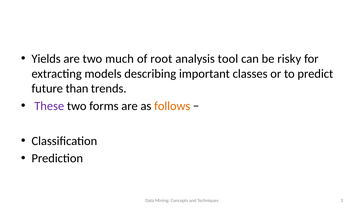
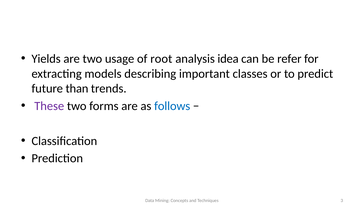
much: much -> usage
tool: tool -> idea
risky: risky -> refer
follows colour: orange -> blue
